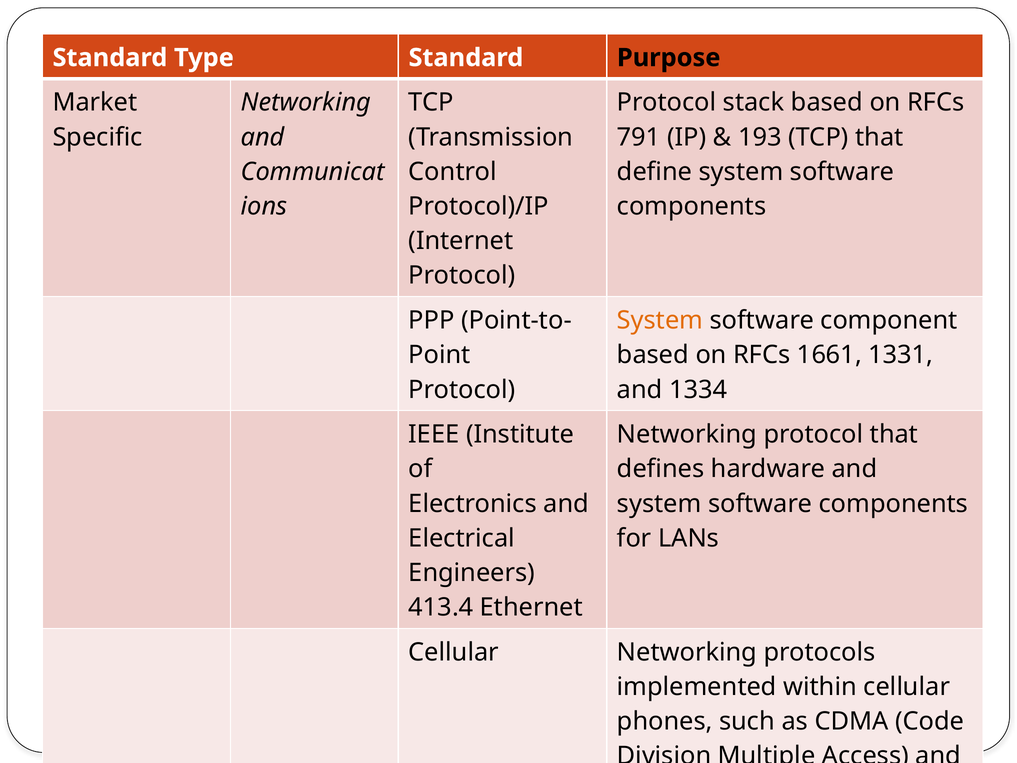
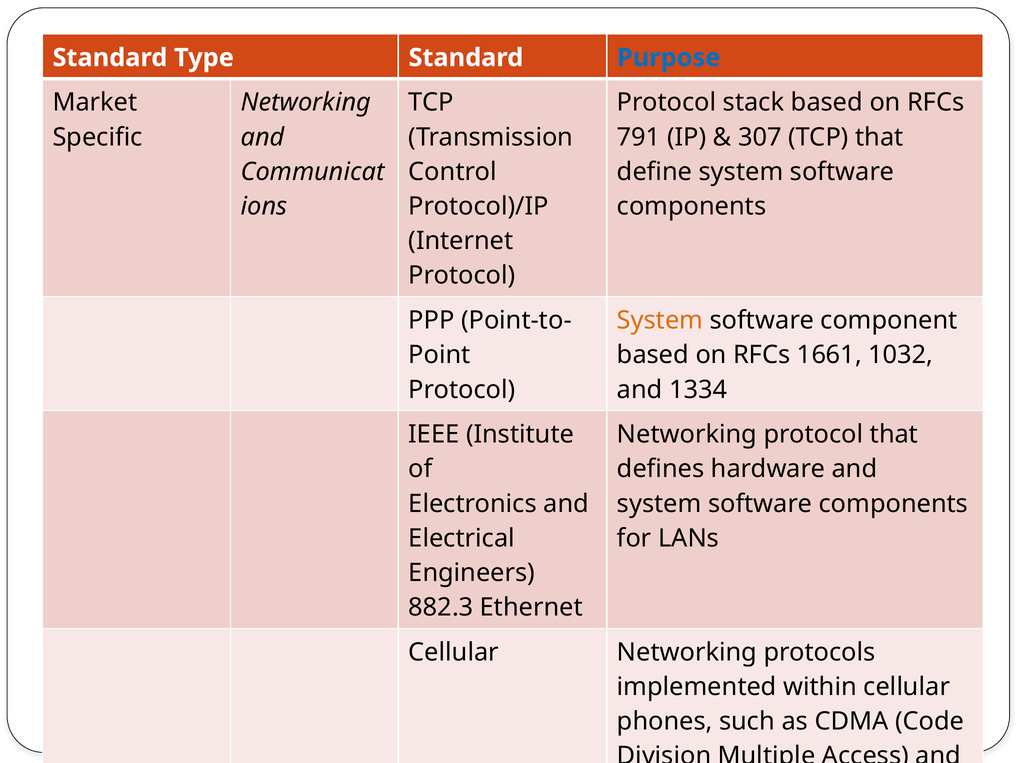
Purpose colour: black -> blue
193: 193 -> 307
1331: 1331 -> 1032
413.4: 413.4 -> 882.3
